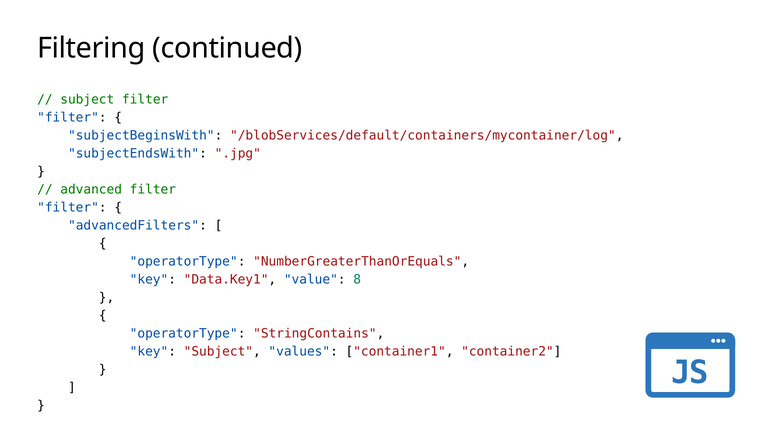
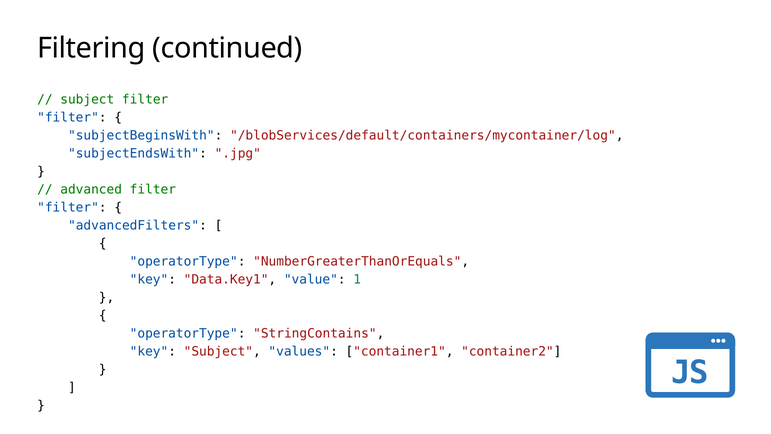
8: 8 -> 1
